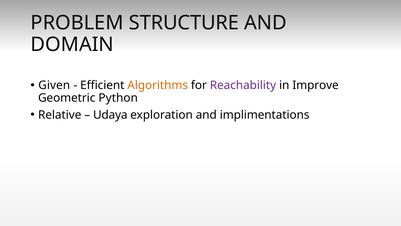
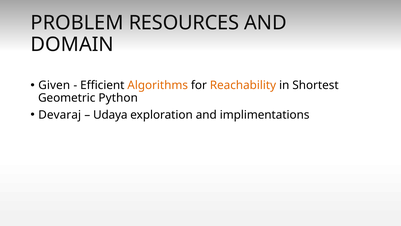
STRUCTURE: STRUCTURE -> RESOURCES
Reachability colour: purple -> orange
Improve: Improve -> Shortest
Relative: Relative -> Devaraj
